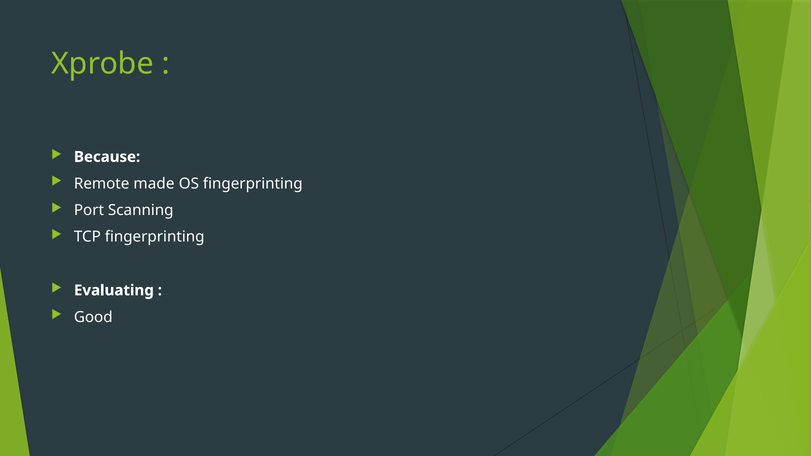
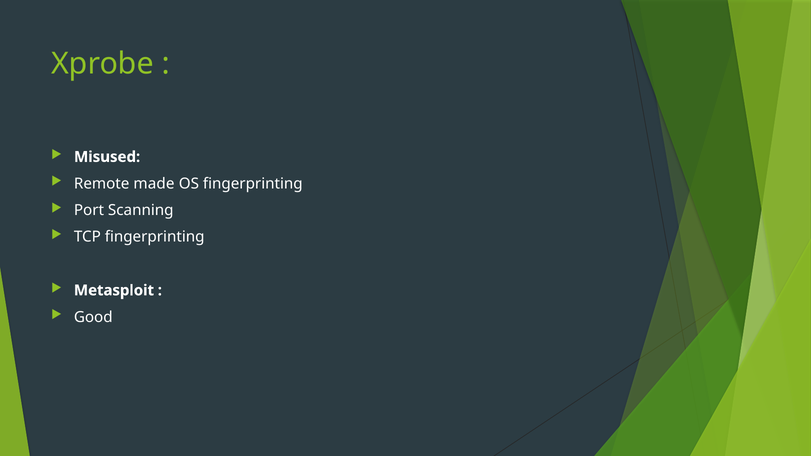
Because: Because -> Misused
Evaluating: Evaluating -> Metasploit
